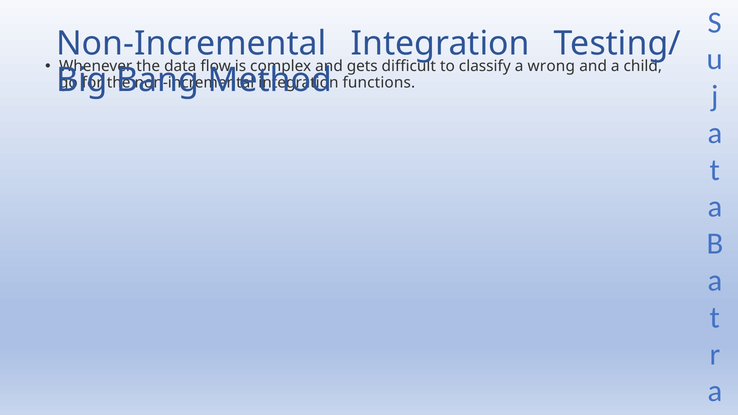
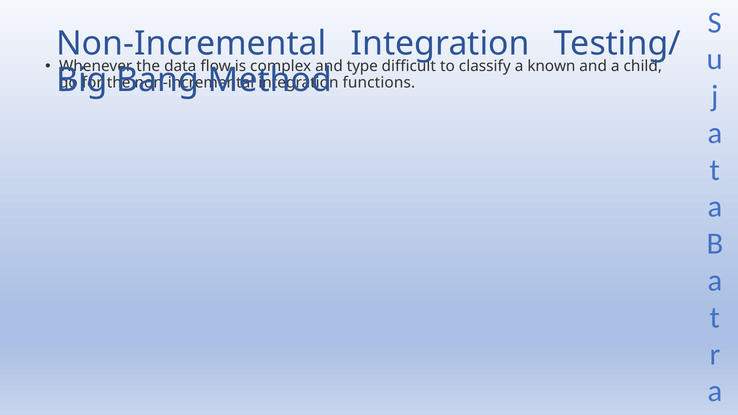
gets: gets -> type
wrong: wrong -> known
